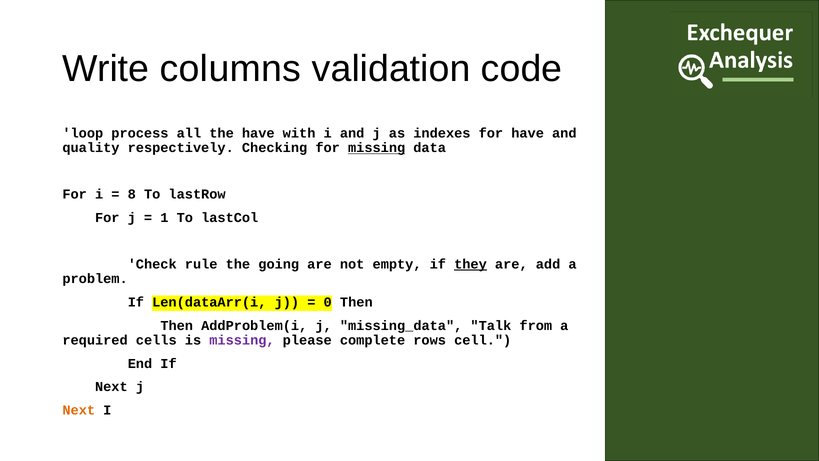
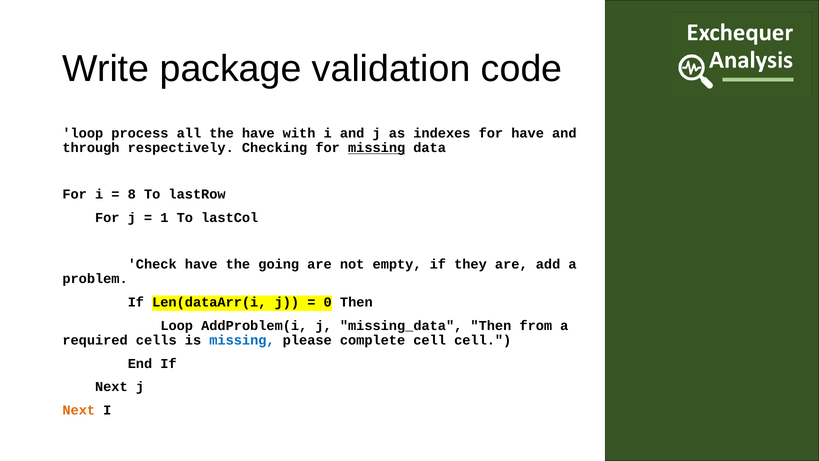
columns: columns -> package
quality: quality -> through
Check rule: rule -> have
they underline: present -> none
Then at (177, 325): Then -> Loop
missing_data Talk: Talk -> Then
missing at (242, 340) colour: purple -> blue
complete rows: rows -> cell
